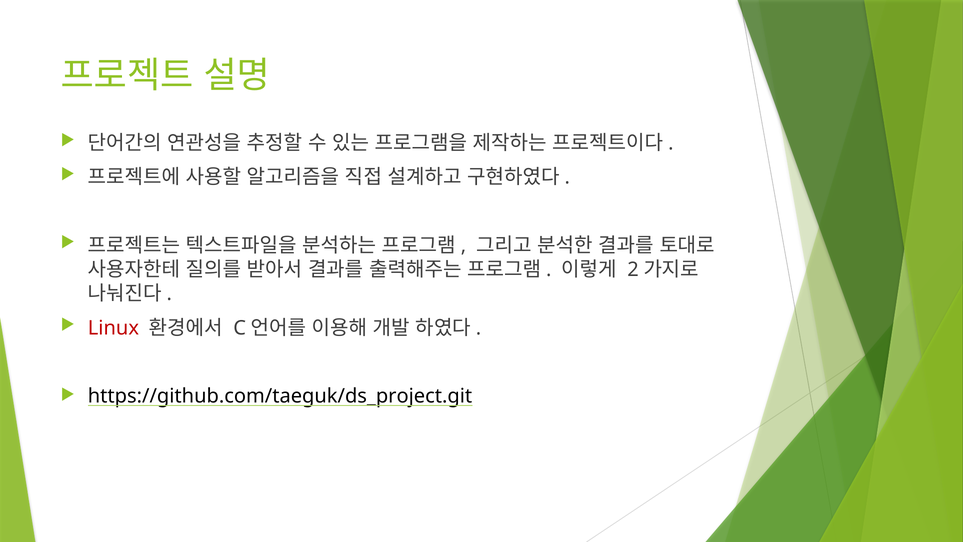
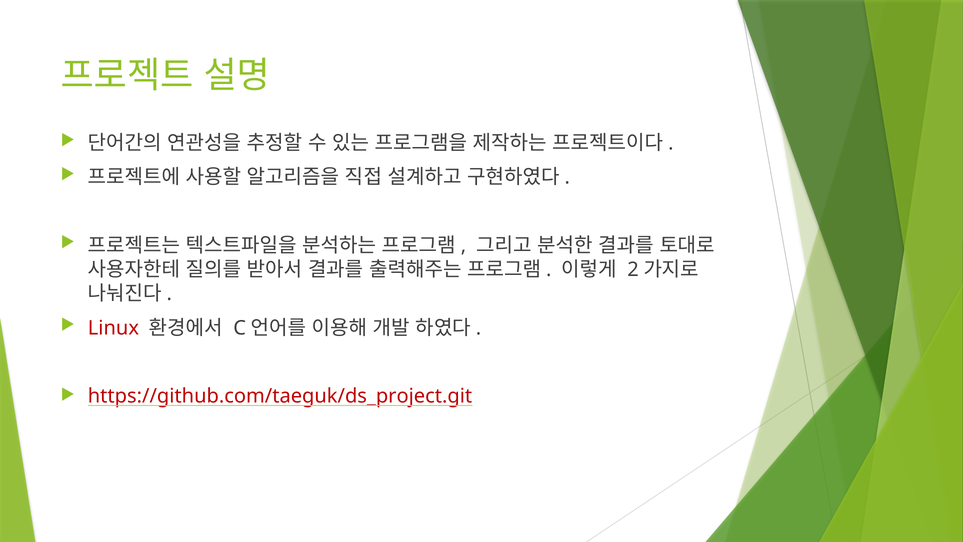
https://github.com/taeguk/ds_project.git colour: black -> red
